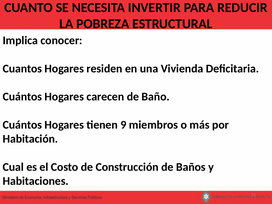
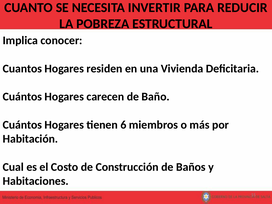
9: 9 -> 6
